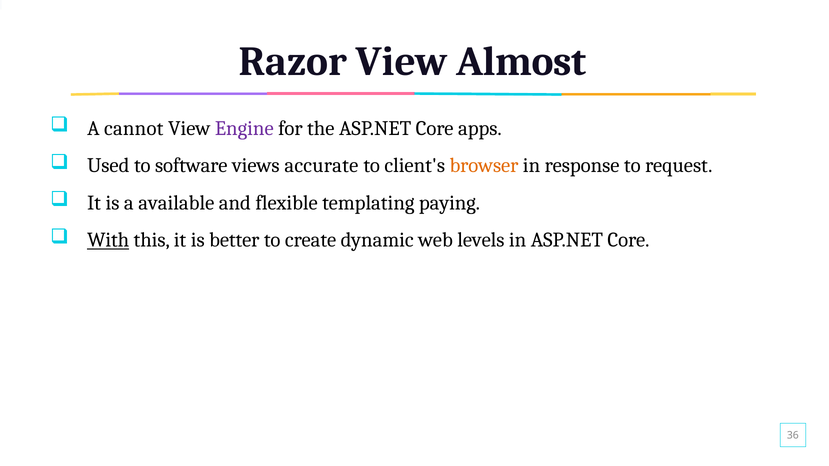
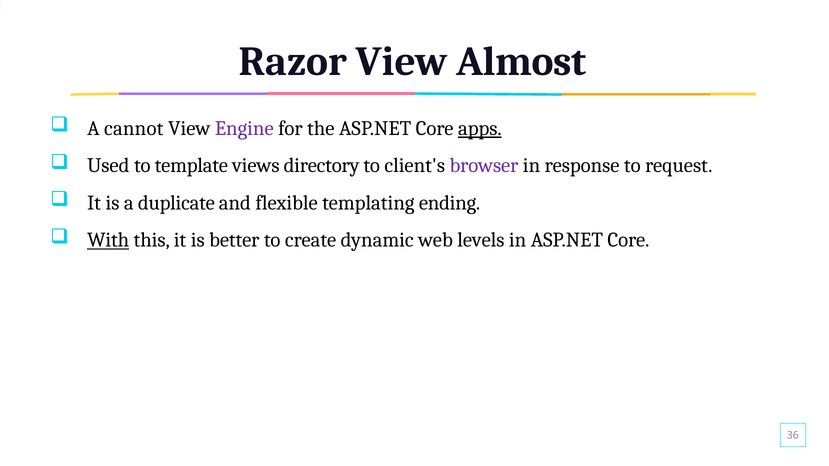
apps underline: none -> present
software: software -> template
accurate: accurate -> directory
browser colour: orange -> purple
available: available -> duplicate
paying: paying -> ending
